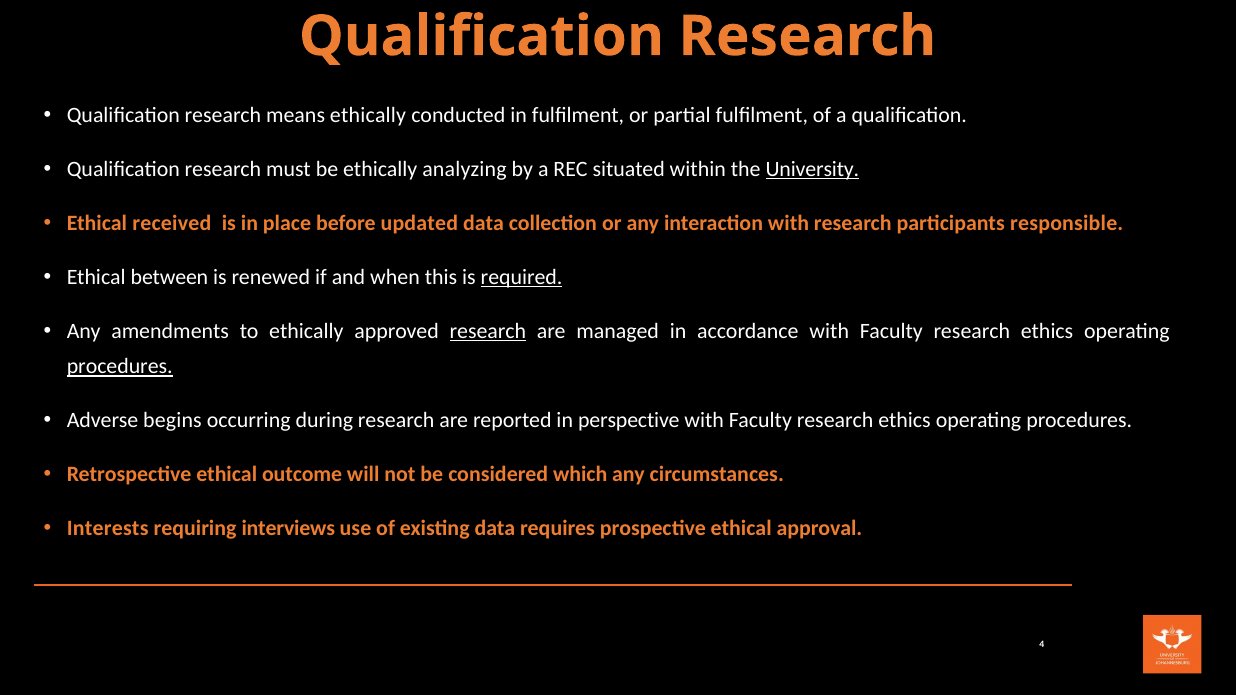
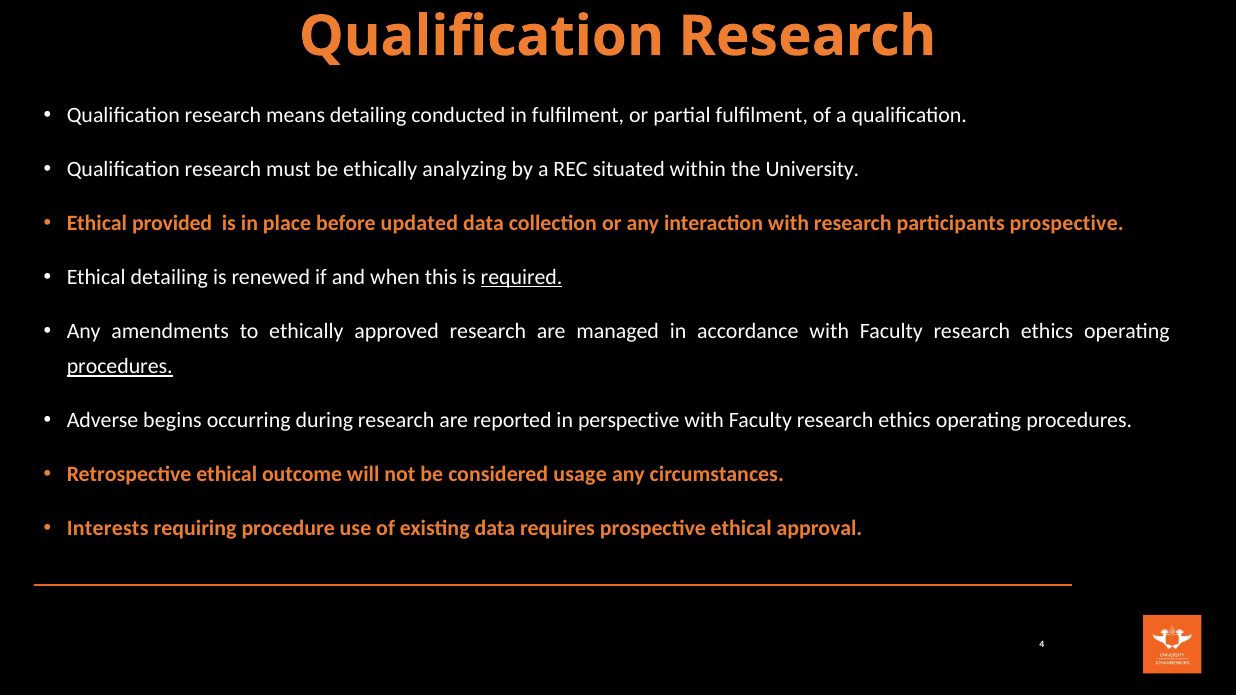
means ethically: ethically -> detailing
University underline: present -> none
received: received -> provided
participants responsible: responsible -> prospective
Ethical between: between -> detailing
research at (488, 331) underline: present -> none
which: which -> usage
interviews: interviews -> procedure
